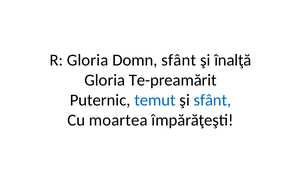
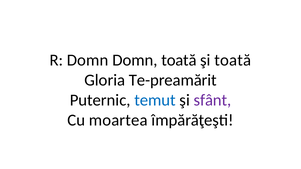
R Gloria: Gloria -> Domn
Domn sfânt: sfânt -> toată
şi înalţă: înalţă -> toată
sfânt at (212, 100) colour: blue -> purple
